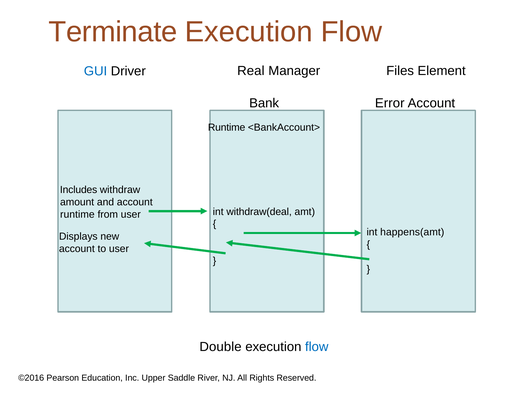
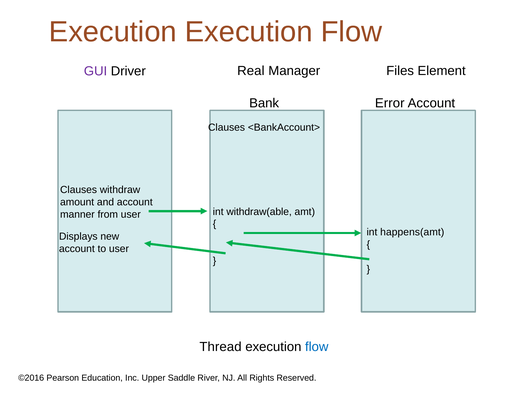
Terminate at (113, 32): Terminate -> Execution
GUI colour: blue -> purple
Runtime at (227, 127): Runtime -> Clauses
Includes at (79, 190): Includes -> Clauses
withdraw(deal: withdraw(deal -> withdraw(able
runtime at (77, 214): runtime -> manner
Double: Double -> Thread
